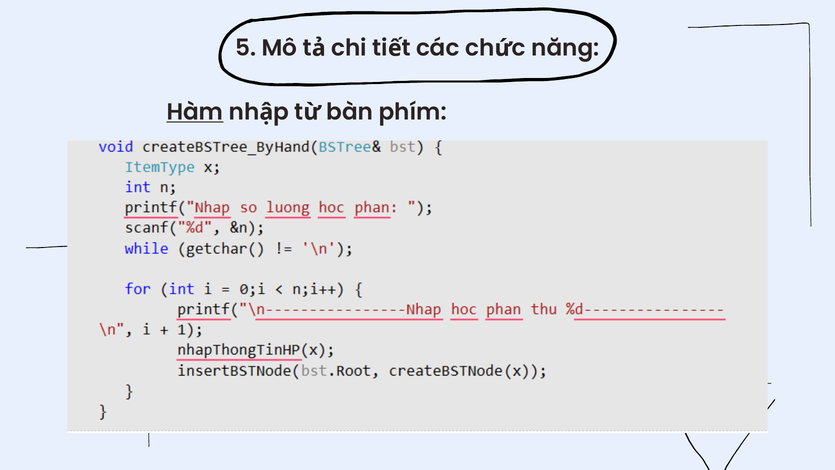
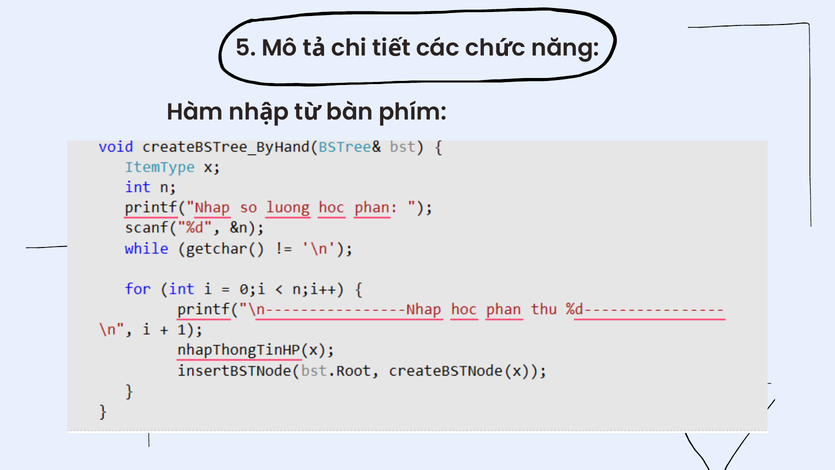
Hàm underline: present -> none
